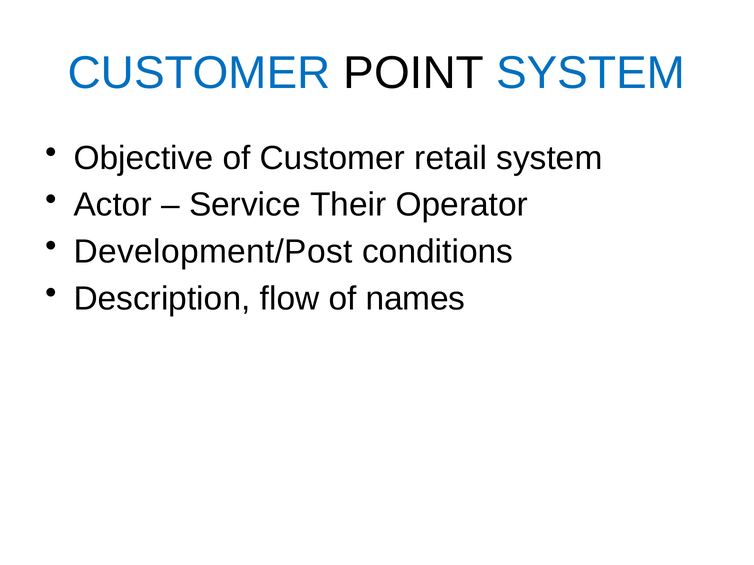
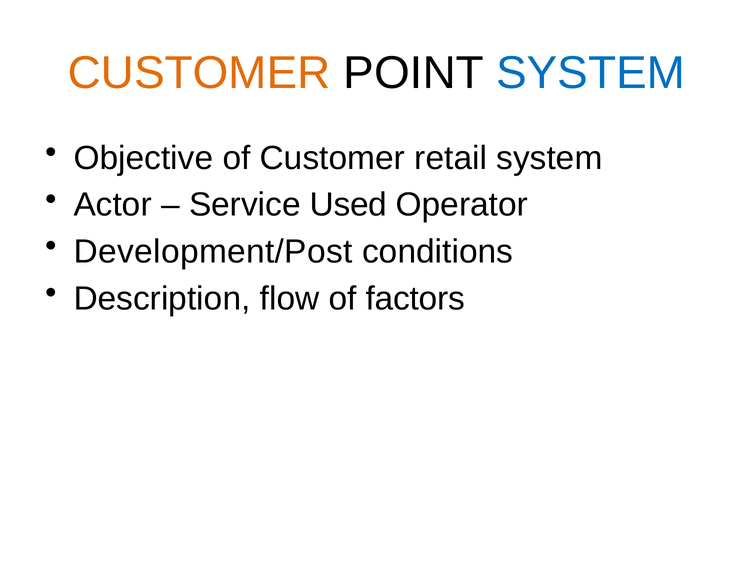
CUSTOMER at (199, 73) colour: blue -> orange
Their: Their -> Used
names: names -> factors
